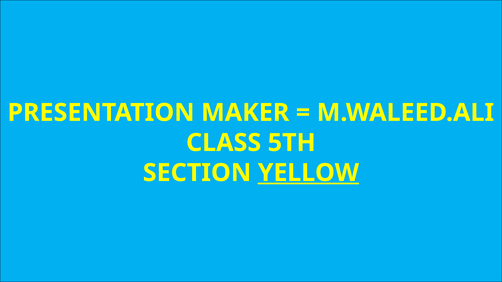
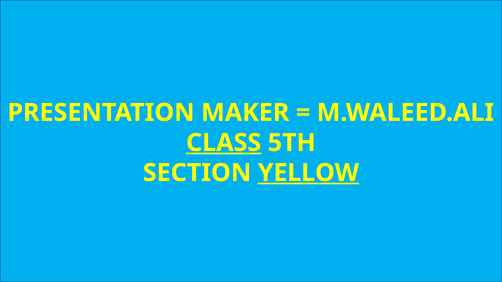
CLASS underline: none -> present
